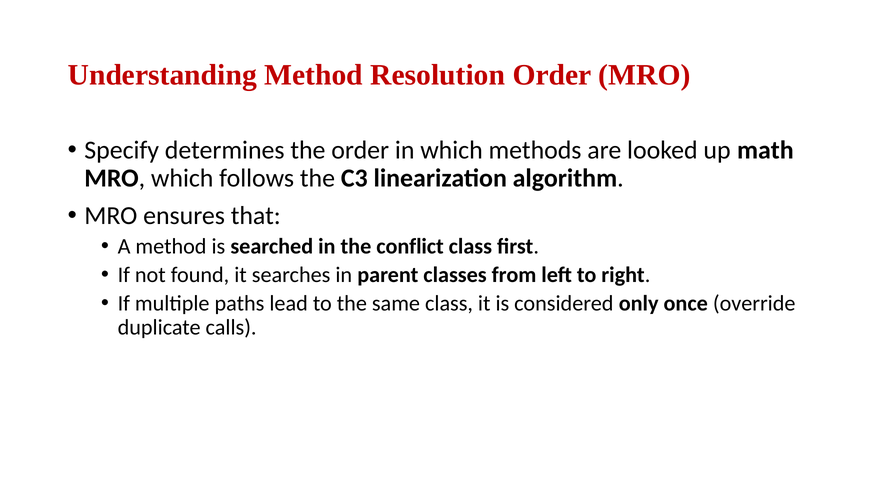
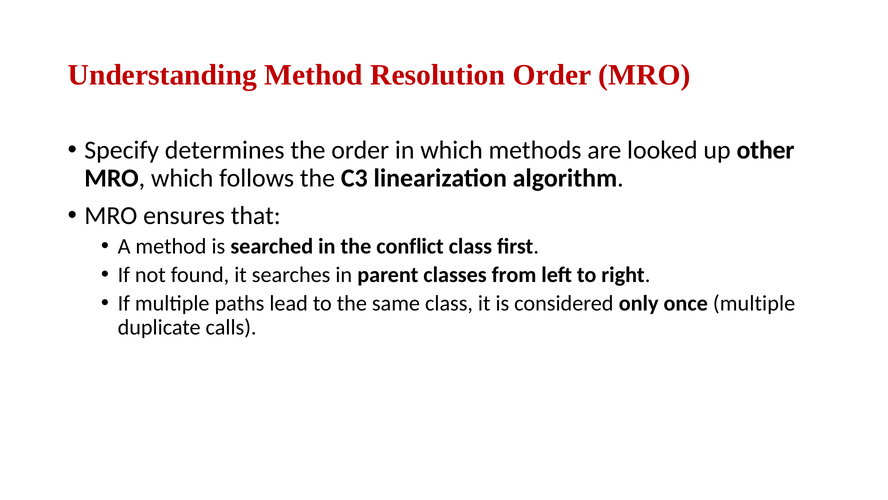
math: math -> other
once override: override -> multiple
